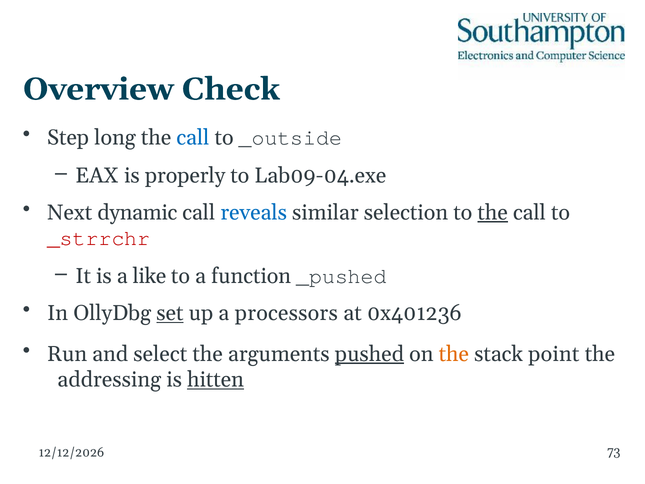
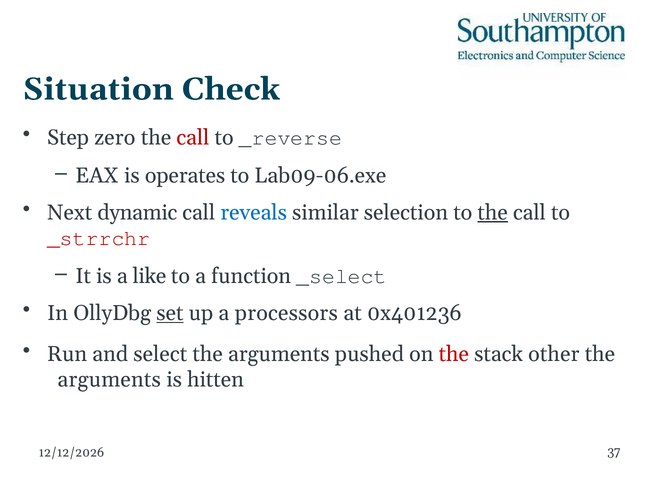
Overview: Overview -> Situation
long: long -> zero
call at (193, 138) colour: blue -> red
_outside: _outside -> _reverse
properly: properly -> operates
Lab09-04.exe: Lab09-04.exe -> Lab09-06.exe
_pushed: _pushed -> _select
pushed underline: present -> none
the at (454, 354) colour: orange -> red
point: point -> other
addressing at (109, 380): addressing -> arguments
hitten underline: present -> none
73: 73 -> 37
